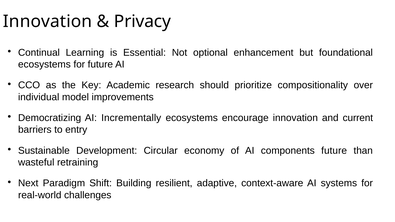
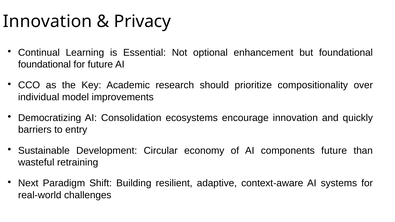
ecosystems at (44, 64): ecosystems -> foundational
Incrementally: Incrementally -> Consolidation
current: current -> quickly
